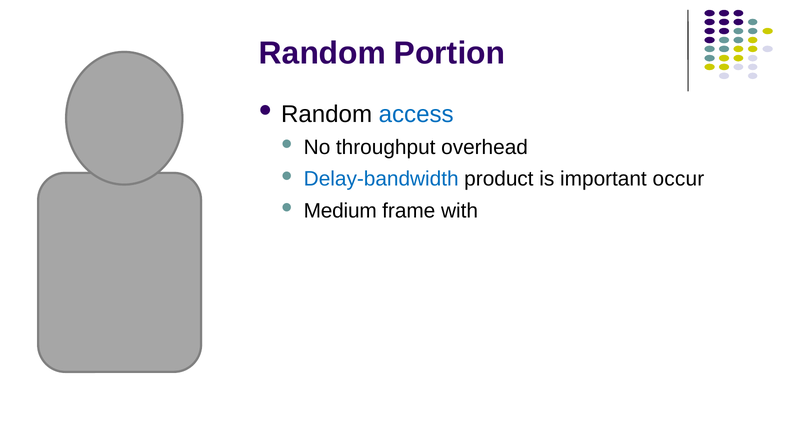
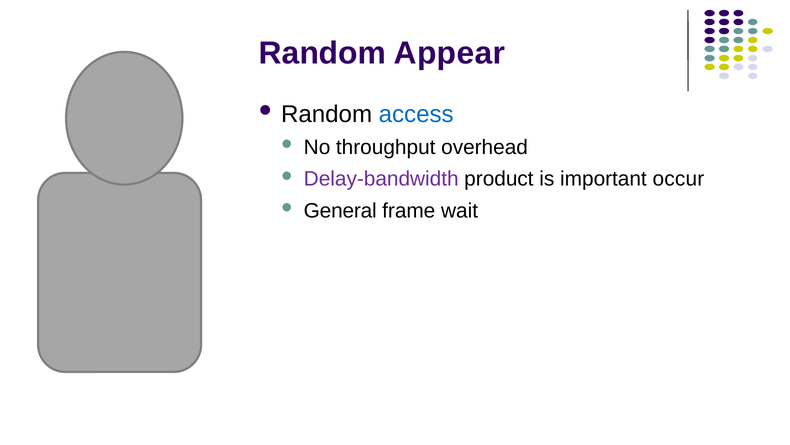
Portion: Portion -> Appear
Delay-bandwidth colour: blue -> purple
Medium: Medium -> General
with: with -> wait
